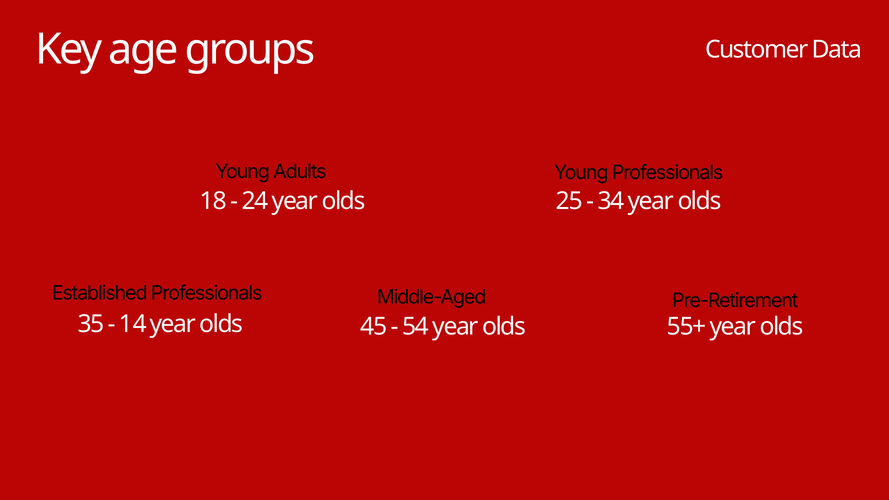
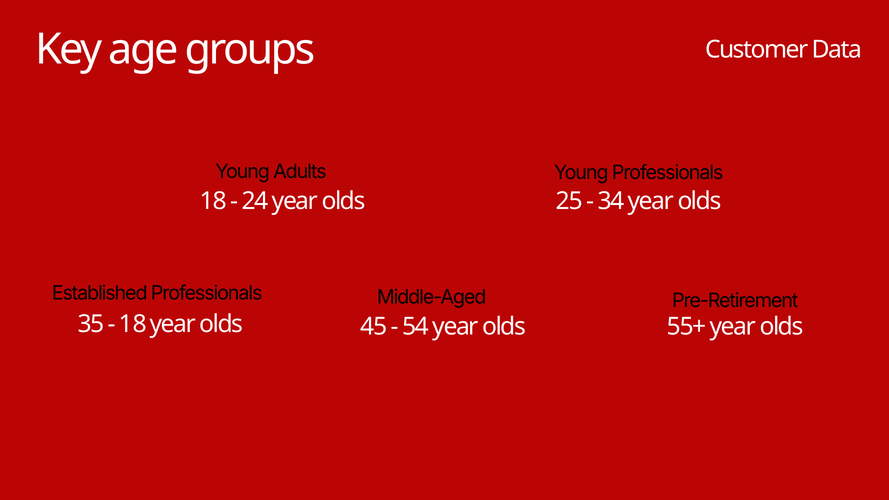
14 at (133, 324): 14 -> 18
